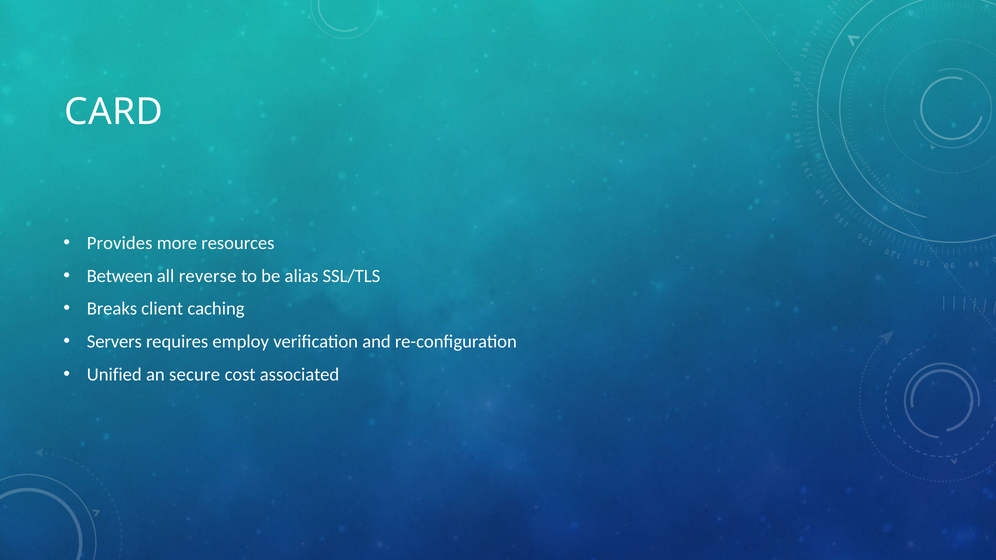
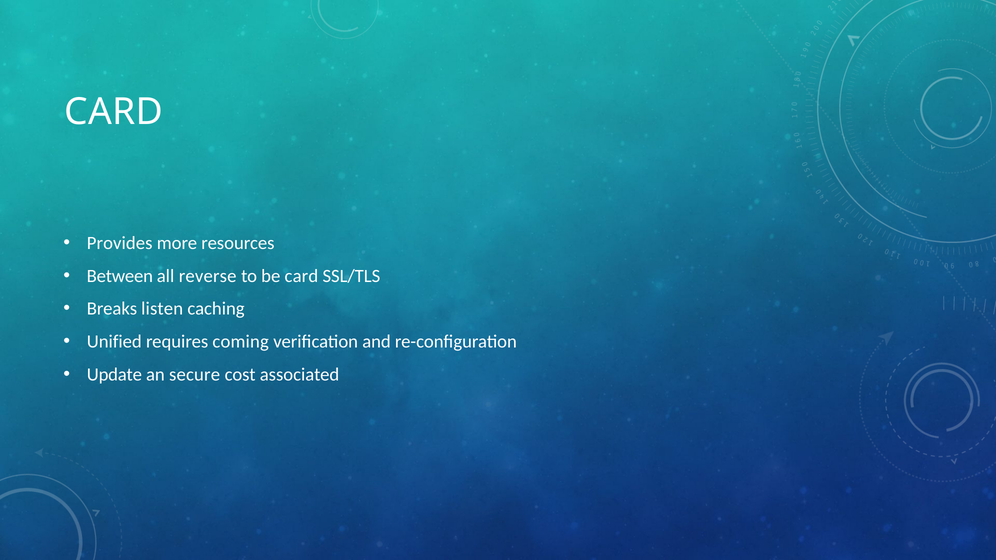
be alias: alias -> card
client: client -> listen
Servers: Servers -> Unified
employ: employ -> coming
Unified: Unified -> Update
